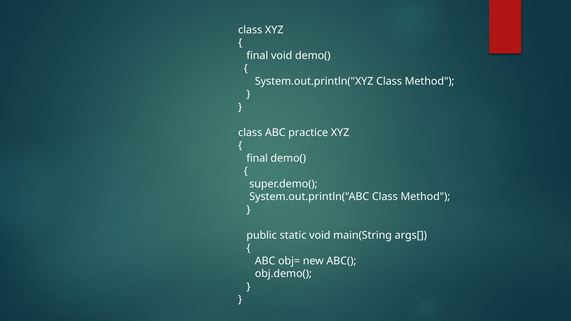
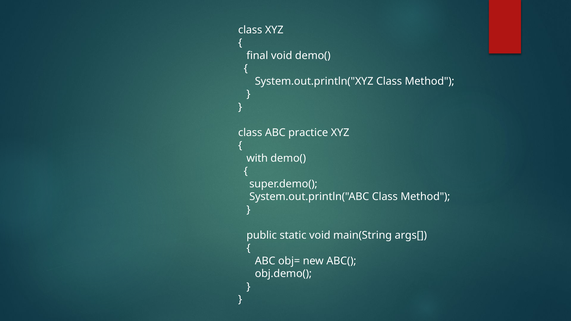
final at (257, 158): final -> with
